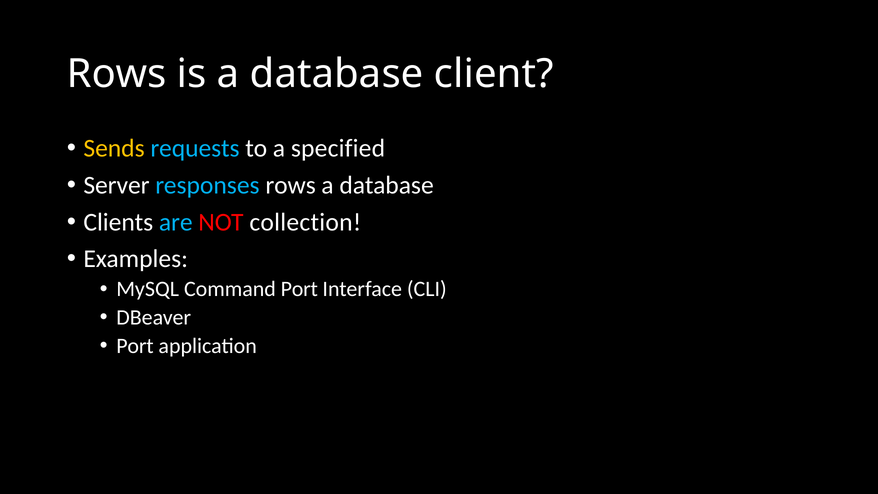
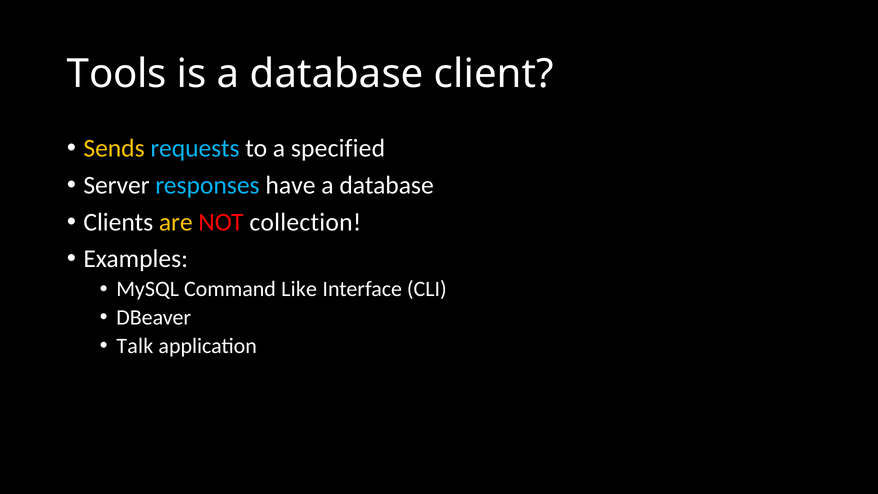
Rows at (117, 74): Rows -> Tools
responses rows: rows -> have
are colour: light blue -> yellow
Command Port: Port -> Like
Port at (135, 346): Port -> Talk
